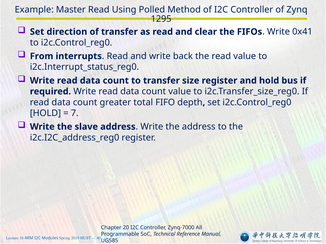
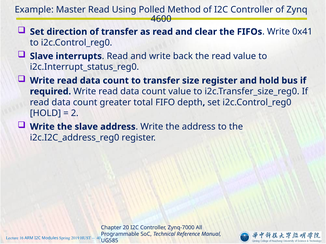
1295: 1295 -> 4600
From at (42, 56): From -> Slave
7: 7 -> 2
